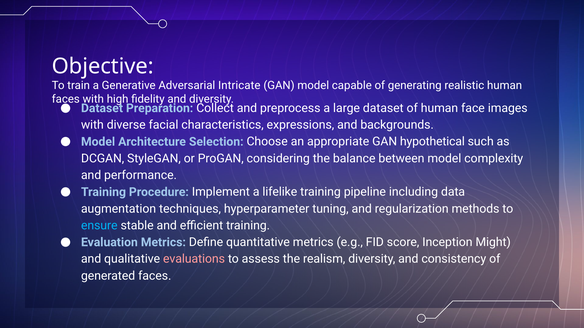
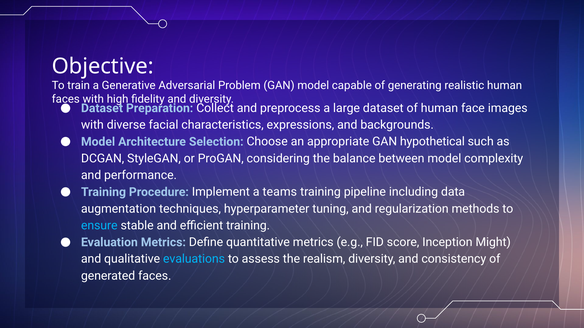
Intricate: Intricate -> Problem
lifelike: lifelike -> teams
evaluations colour: pink -> light blue
